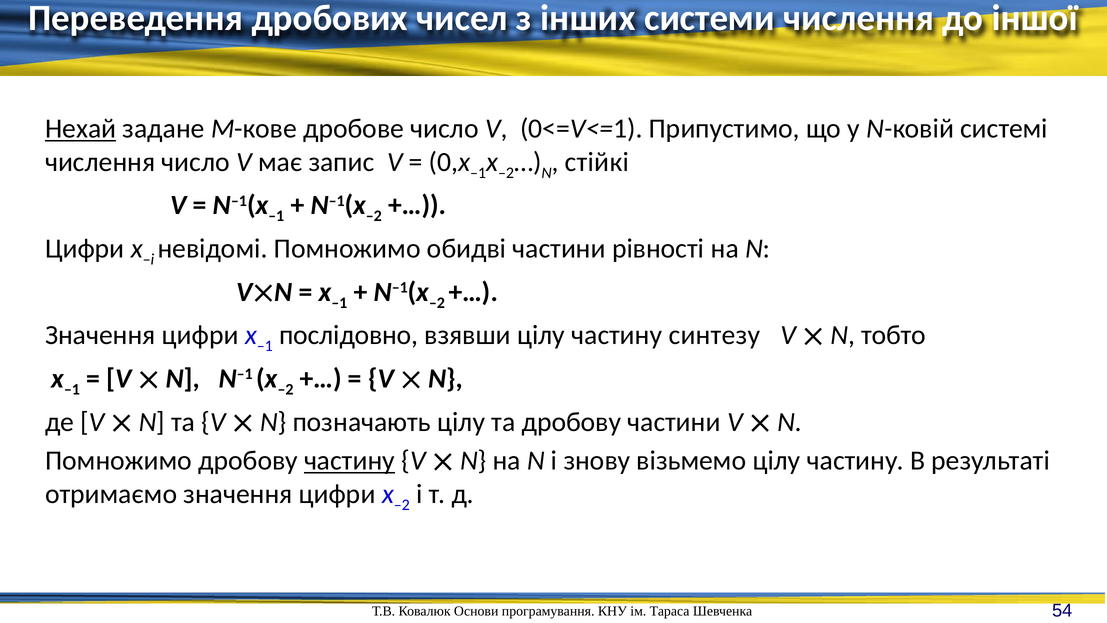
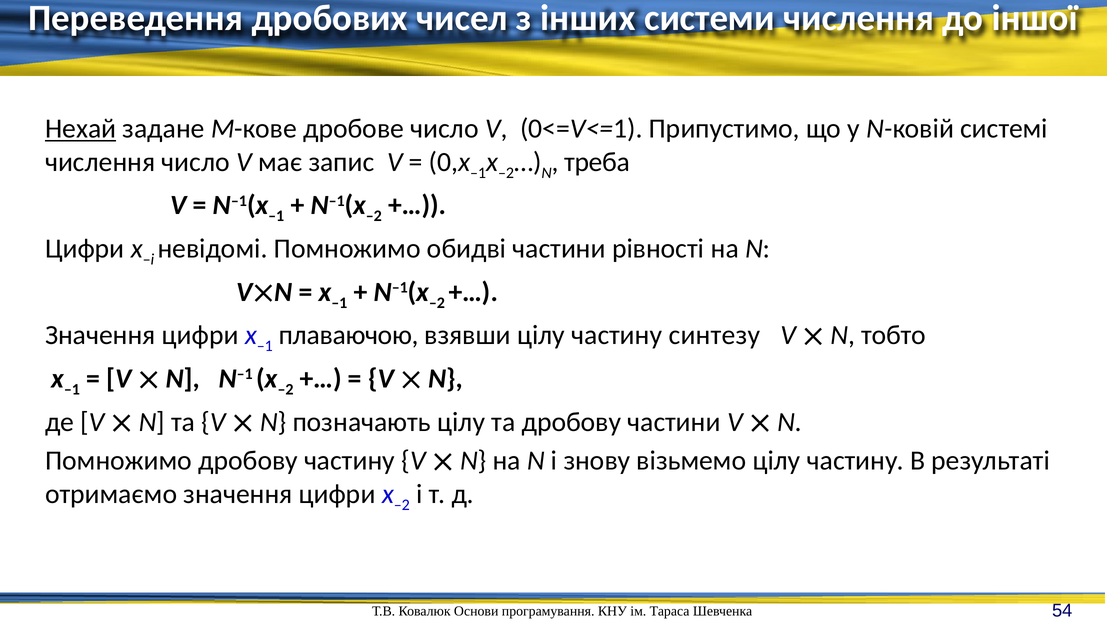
стійкі: стійкі -> треба
послідовно: послідовно -> плаваючою
частину at (349, 460) underline: present -> none
